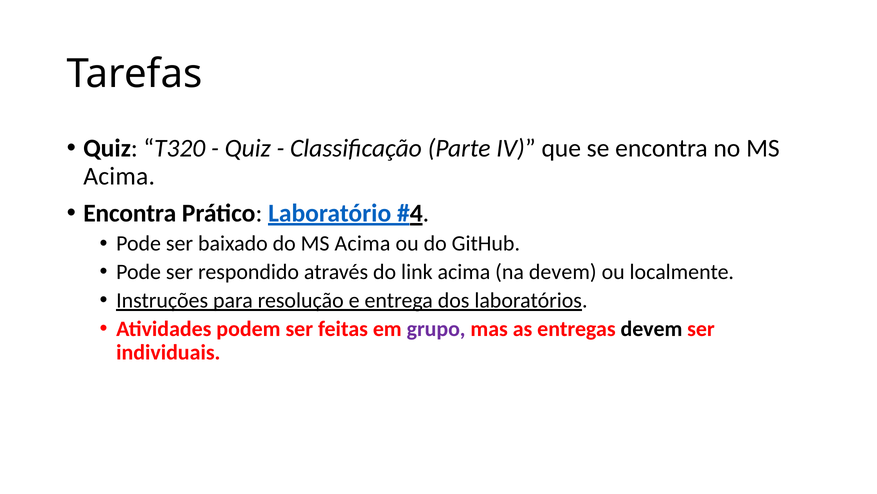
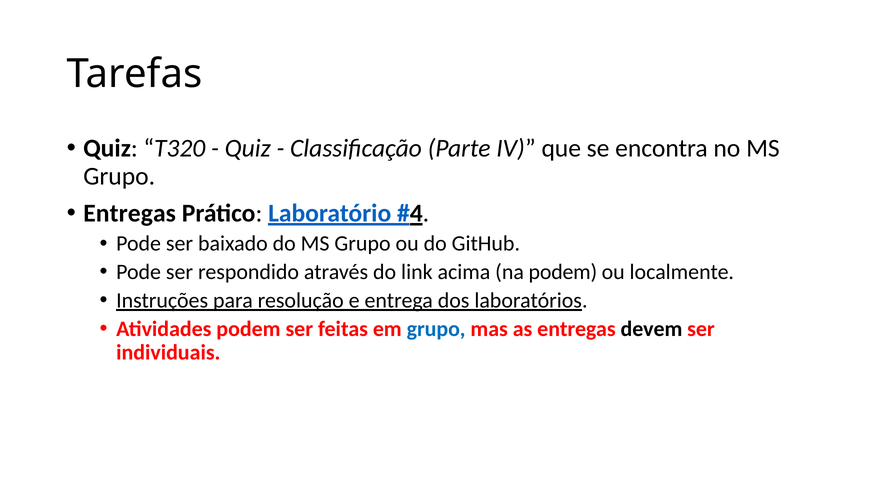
Acima at (119, 176): Acima -> Grupo
Encontra at (130, 213): Encontra -> Entregas
do MS Acima: Acima -> Grupo
na devem: devem -> podem
grupo at (436, 328) colour: purple -> blue
